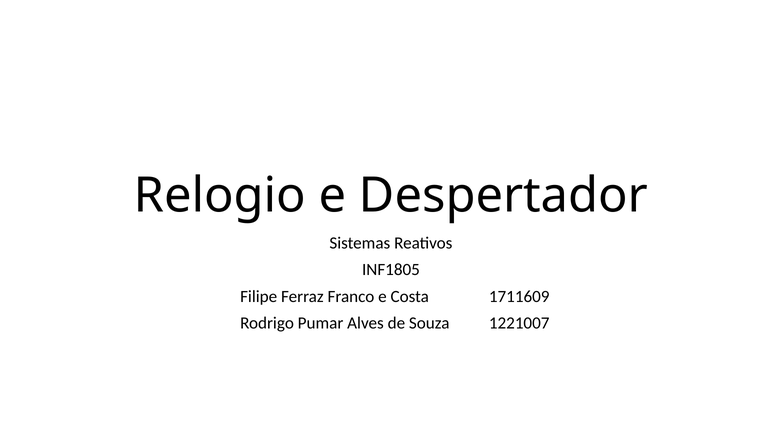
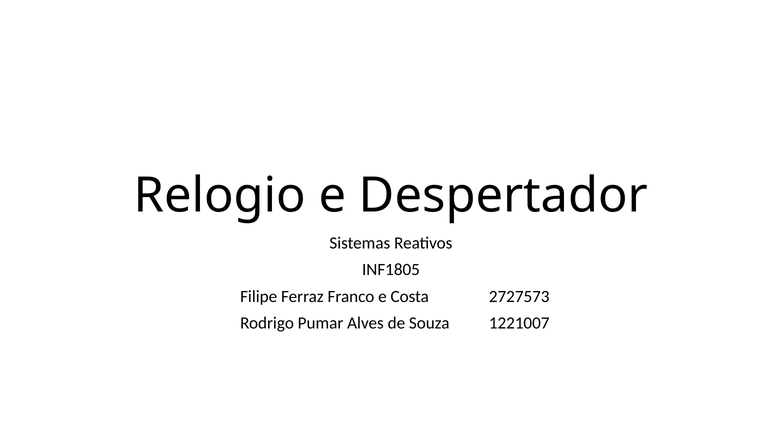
1711609: 1711609 -> 2727573
